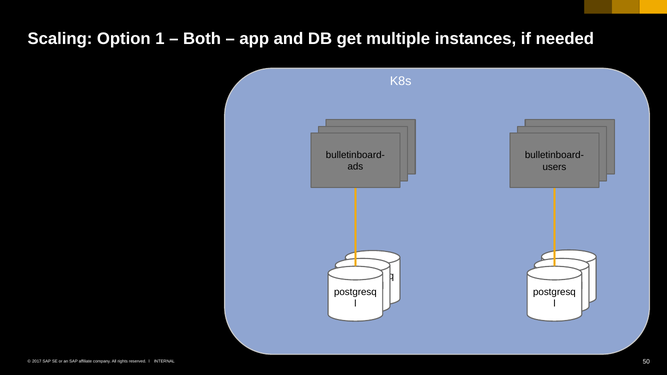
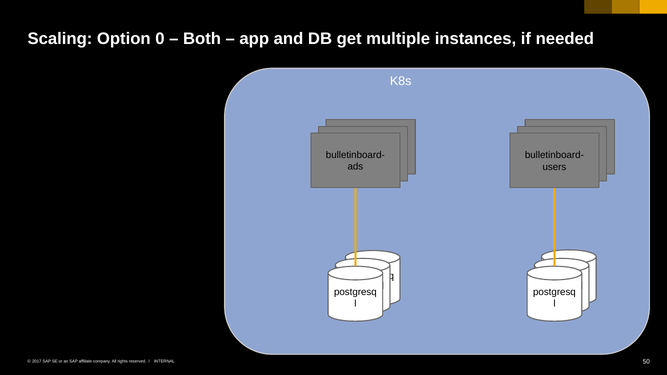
1: 1 -> 0
